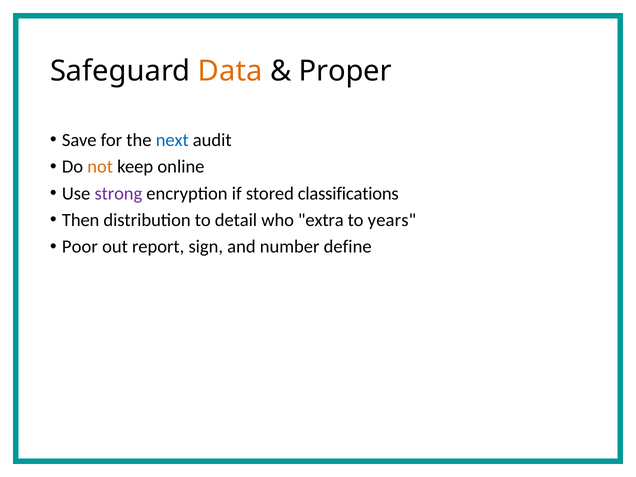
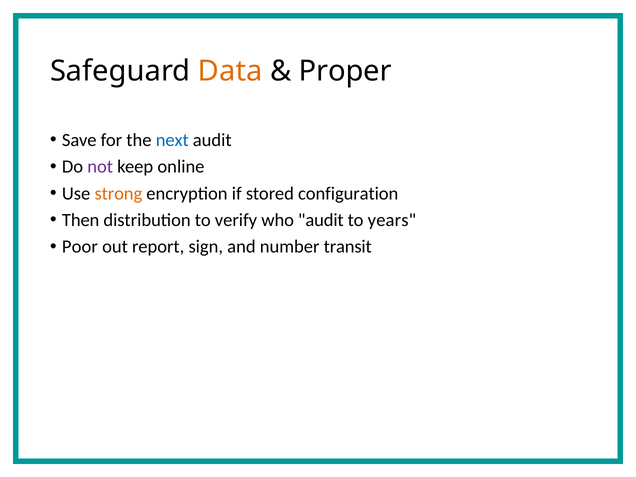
not colour: orange -> purple
strong colour: purple -> orange
classifications: classifications -> configuration
detail: detail -> verify
who extra: extra -> audit
define: define -> transit
